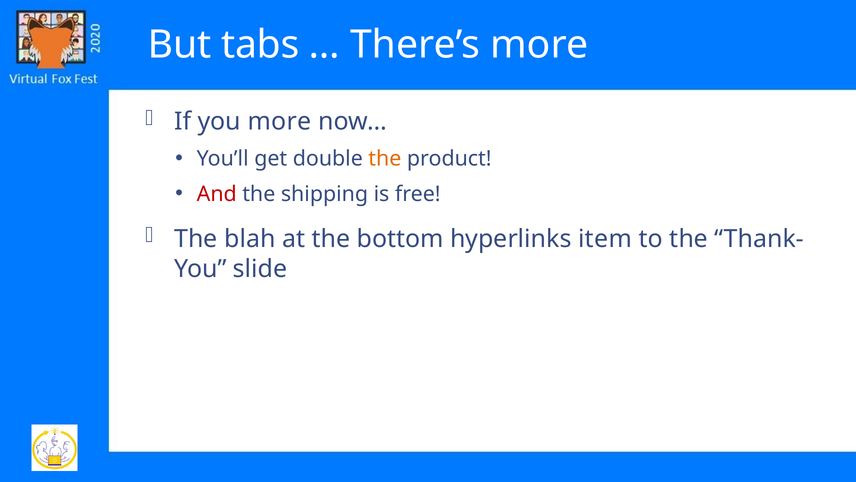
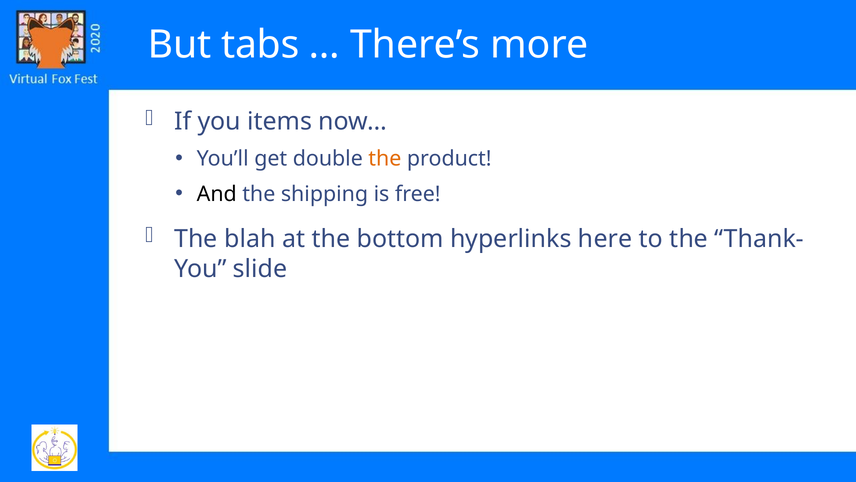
you more: more -> items
And colour: red -> black
item: item -> here
